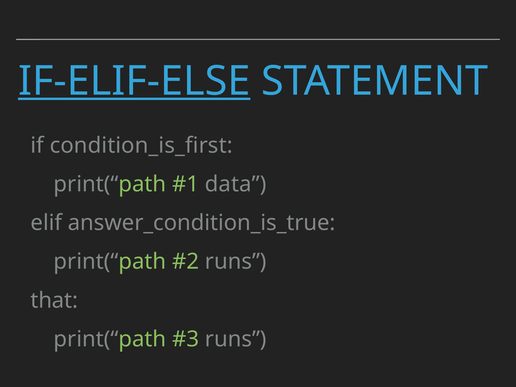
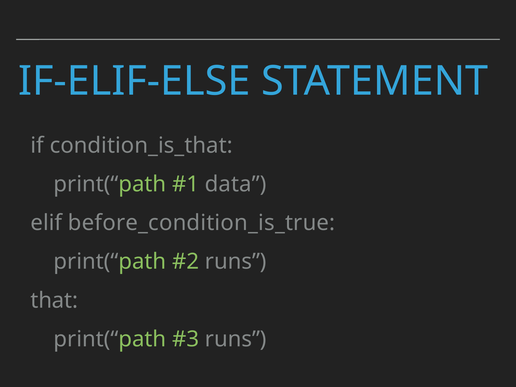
IF-ELIF-ELSE underline: present -> none
condition_is_first: condition_is_first -> condition_is_that
answer_condition_is_true: answer_condition_is_true -> before_condition_is_true
